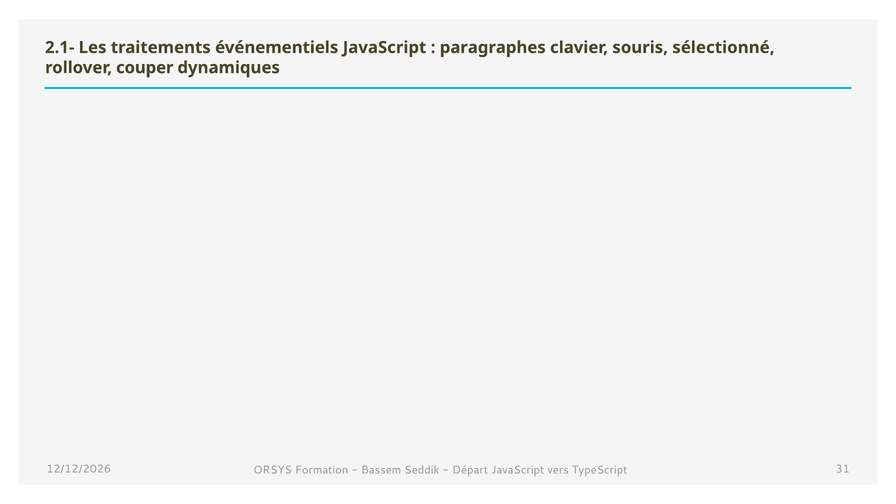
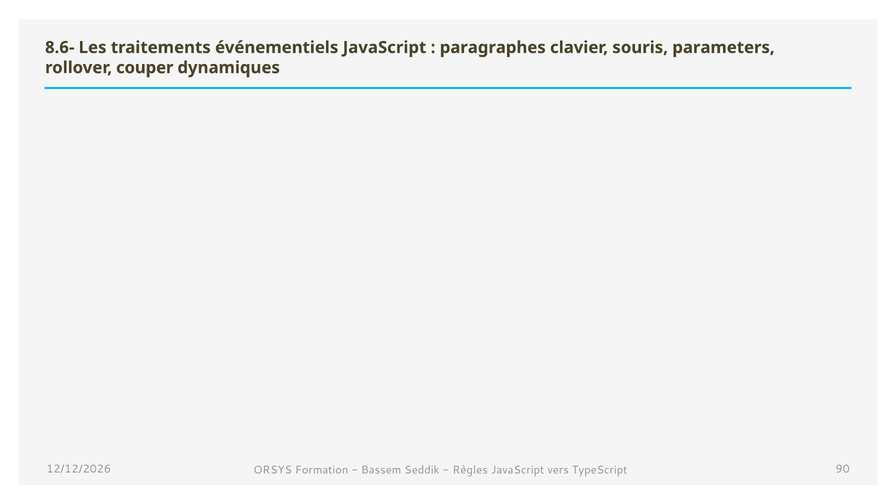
2.1-: 2.1- -> 8.6-
sélectionné: sélectionné -> parameters
Départ: Départ -> Règles
31: 31 -> 90
